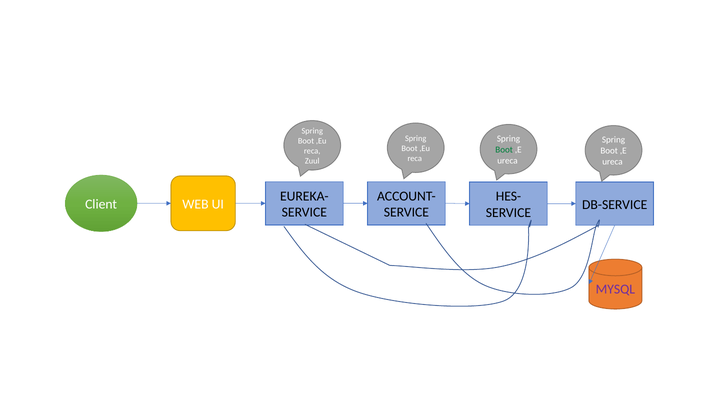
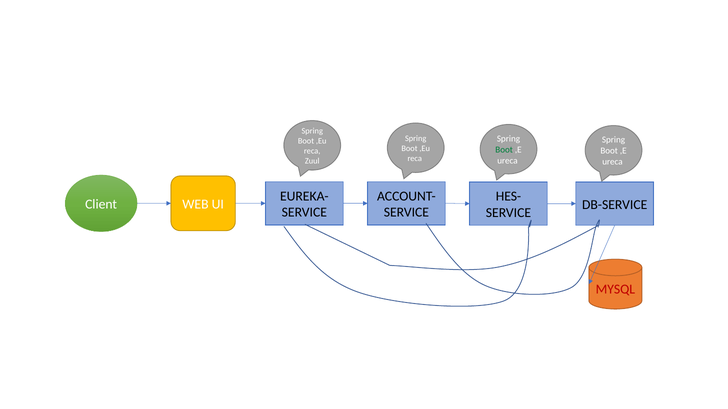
MYSQL colour: purple -> red
